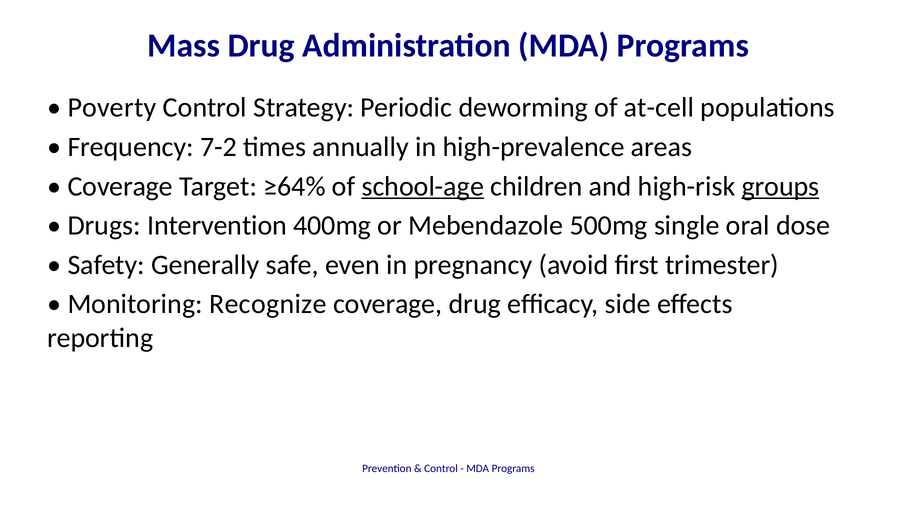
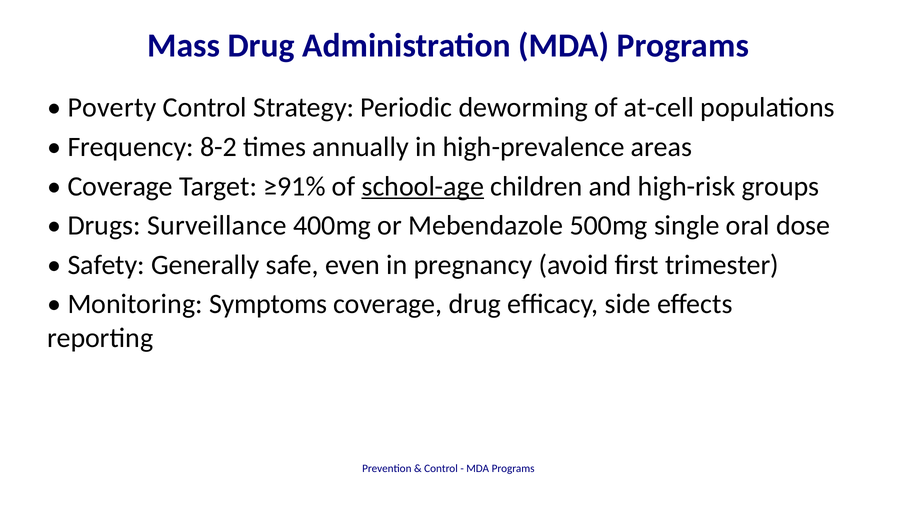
7-2: 7-2 -> 8-2
≥64%: ≥64% -> ≥91%
groups underline: present -> none
Intervention: Intervention -> Surveillance
Recognize: Recognize -> Symptoms
